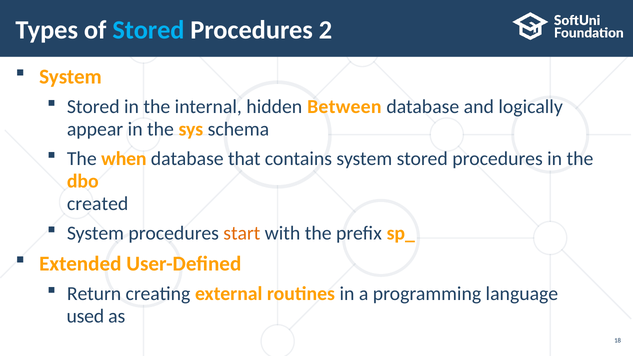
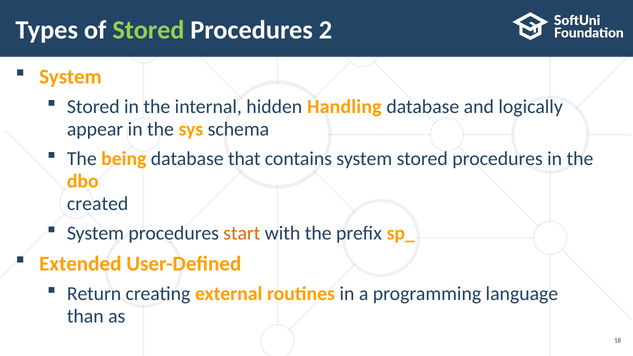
Stored at (148, 30) colour: light blue -> light green
Between: Between -> Handling
when: when -> being
used: used -> than
